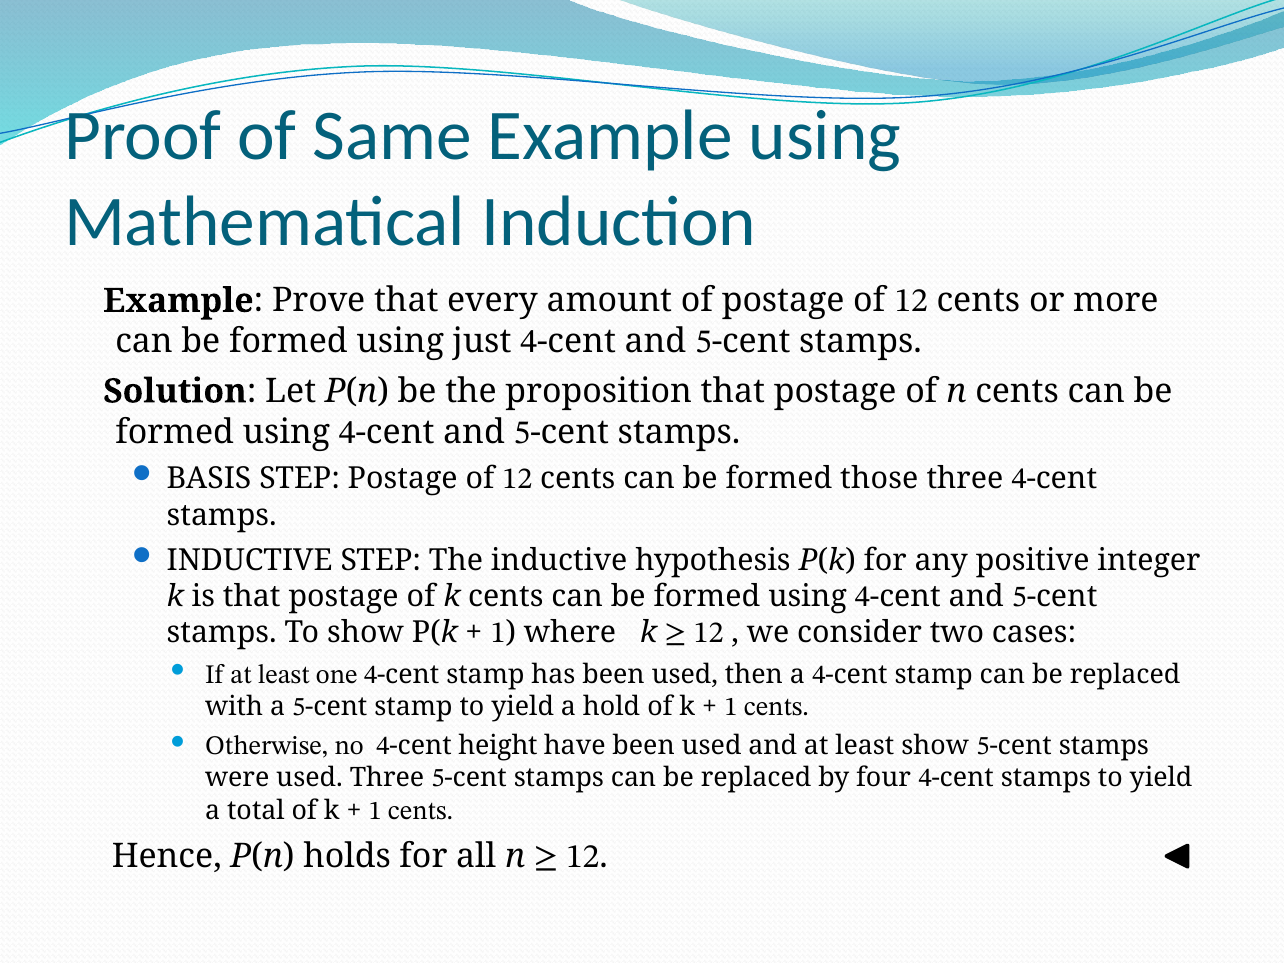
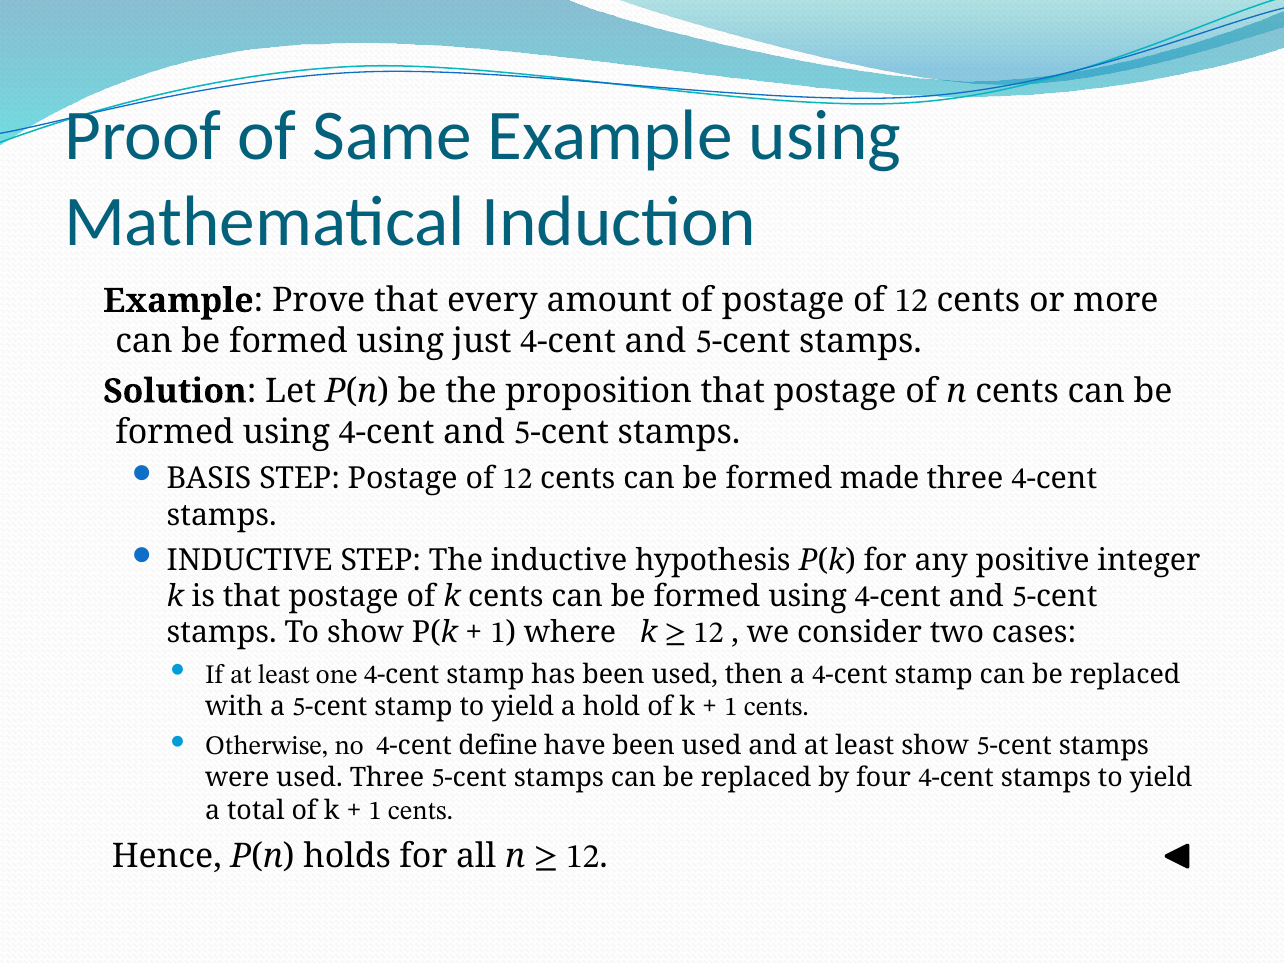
those: those -> made
height: height -> define
